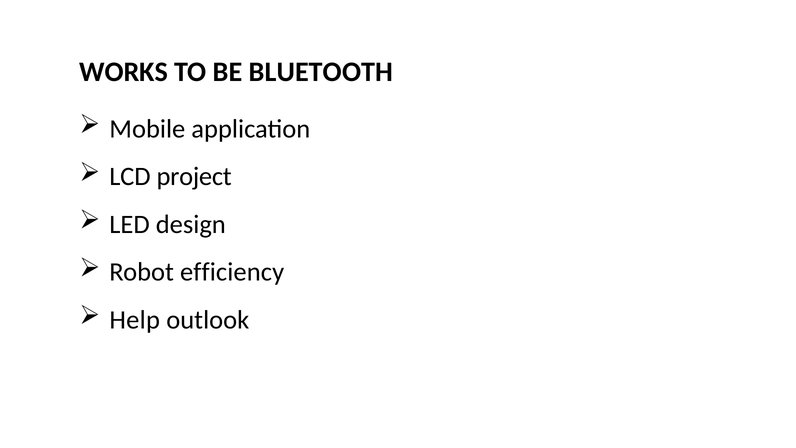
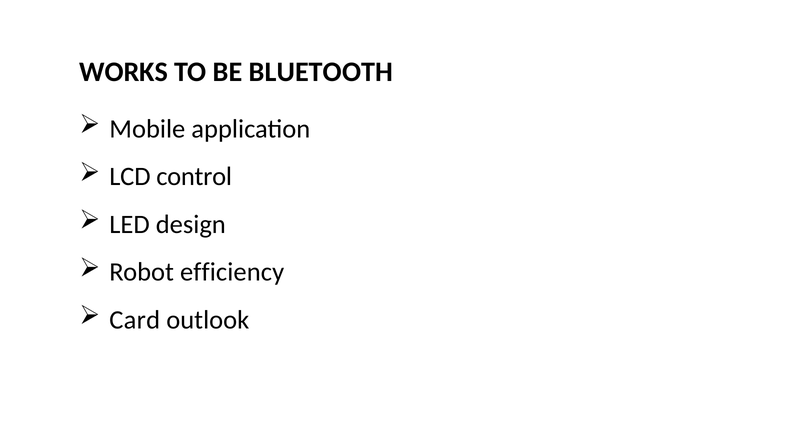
project: project -> control
Help: Help -> Card
